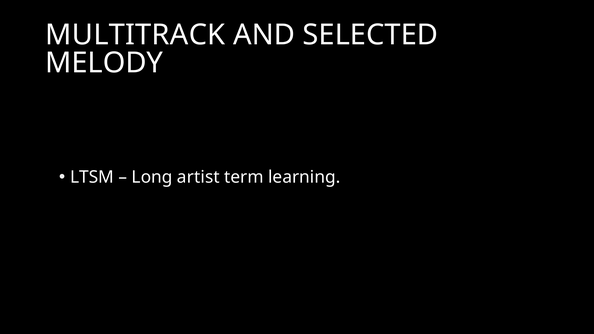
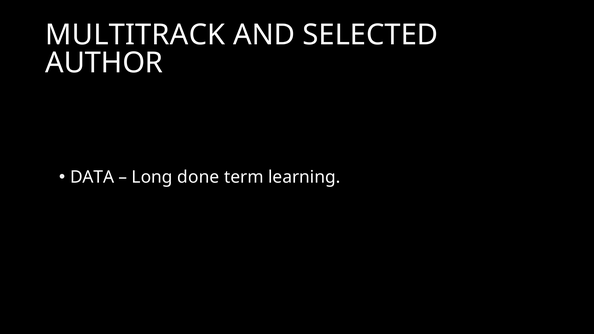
MELODY: MELODY -> AUTHOR
LTSM: LTSM -> DATA
artist: artist -> done
